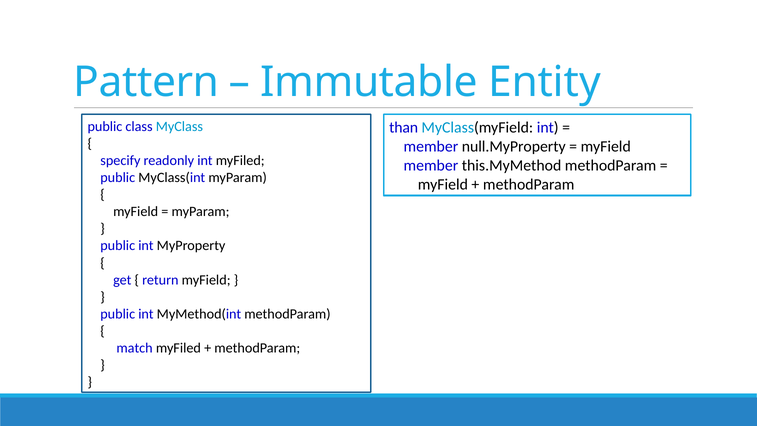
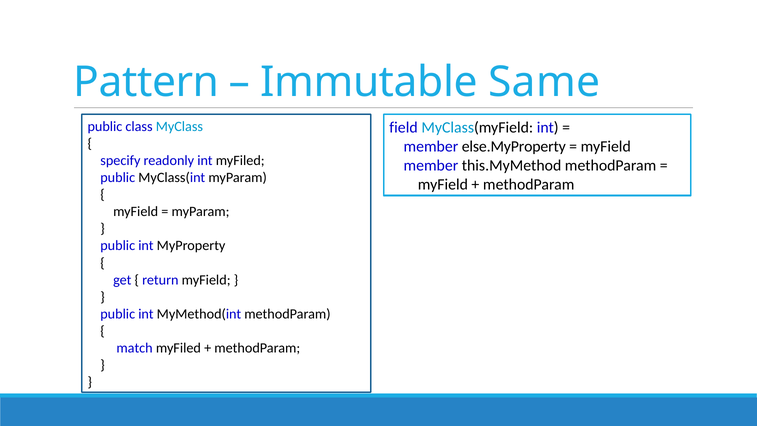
Entity: Entity -> Same
than: than -> field
null.MyProperty: null.MyProperty -> else.MyProperty
